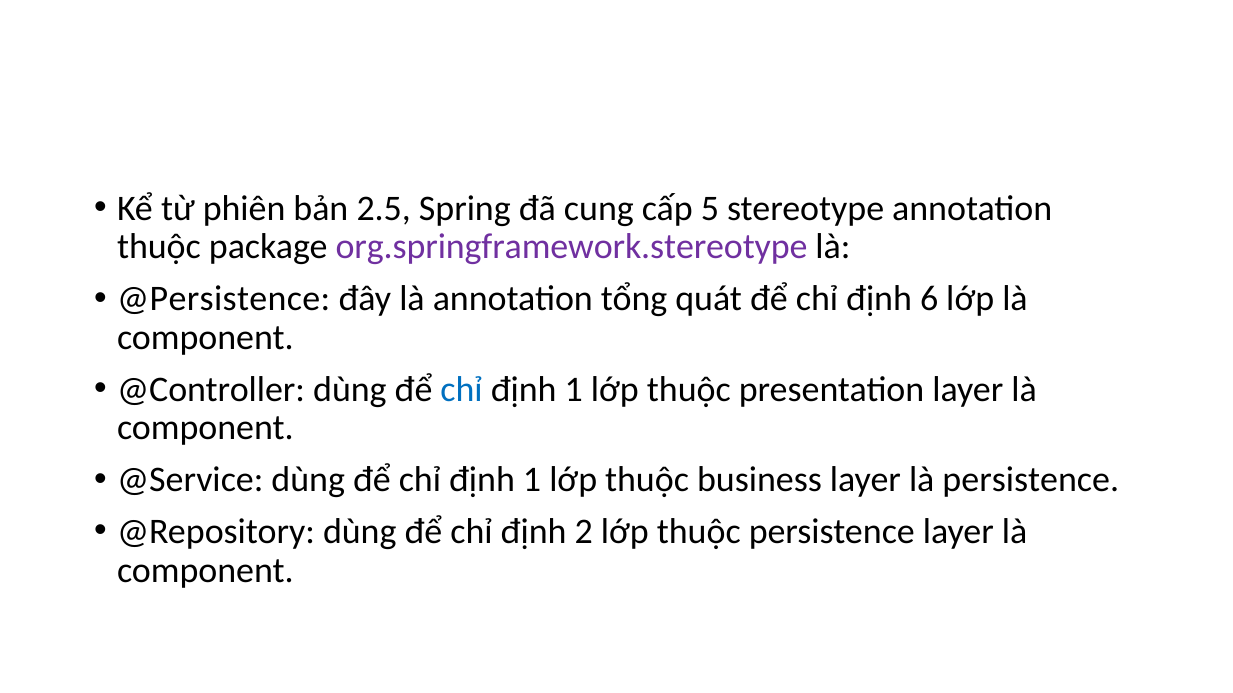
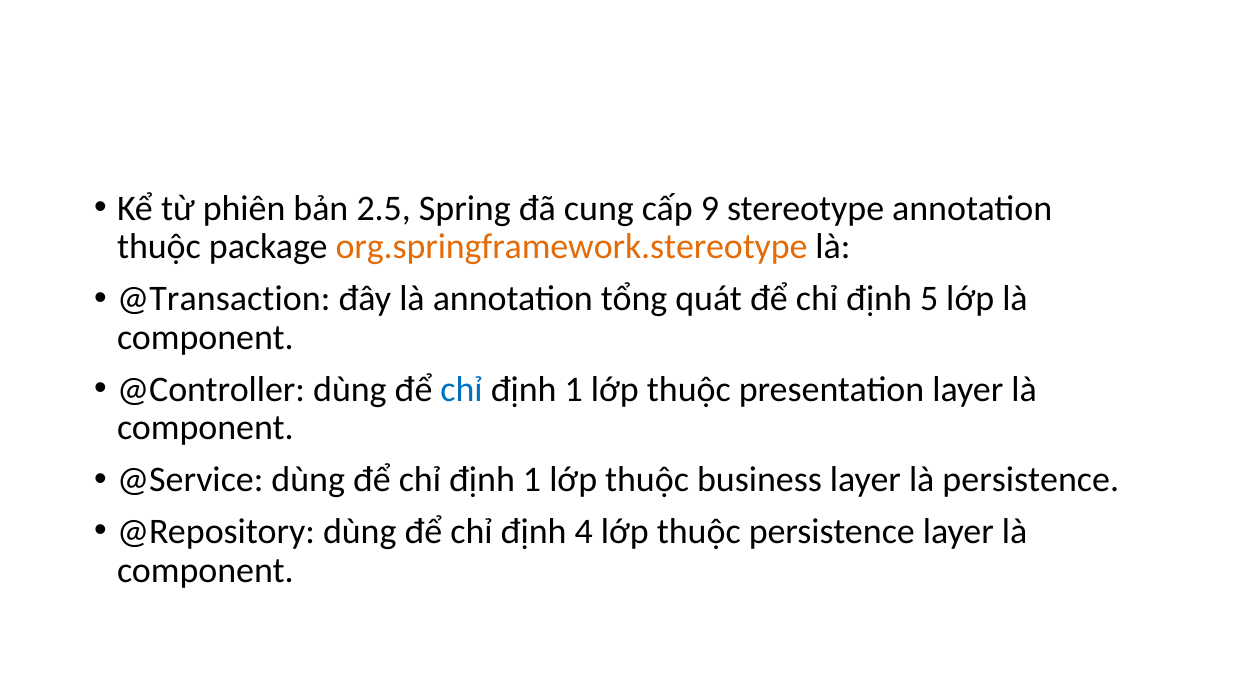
5: 5 -> 9
org.springframework.stereotype colour: purple -> orange
@Persistence: @Persistence -> @Transaction
6: 6 -> 5
2: 2 -> 4
